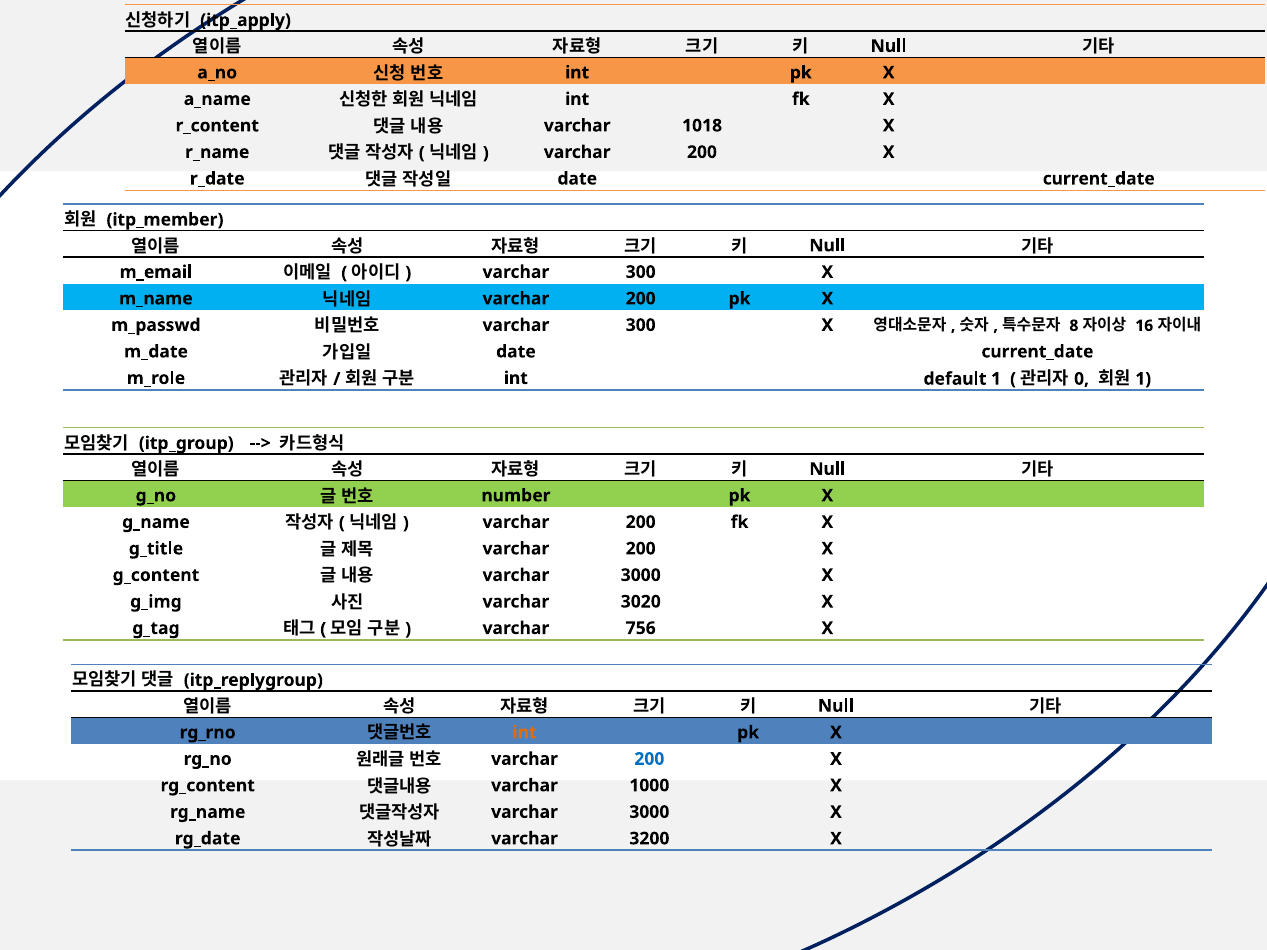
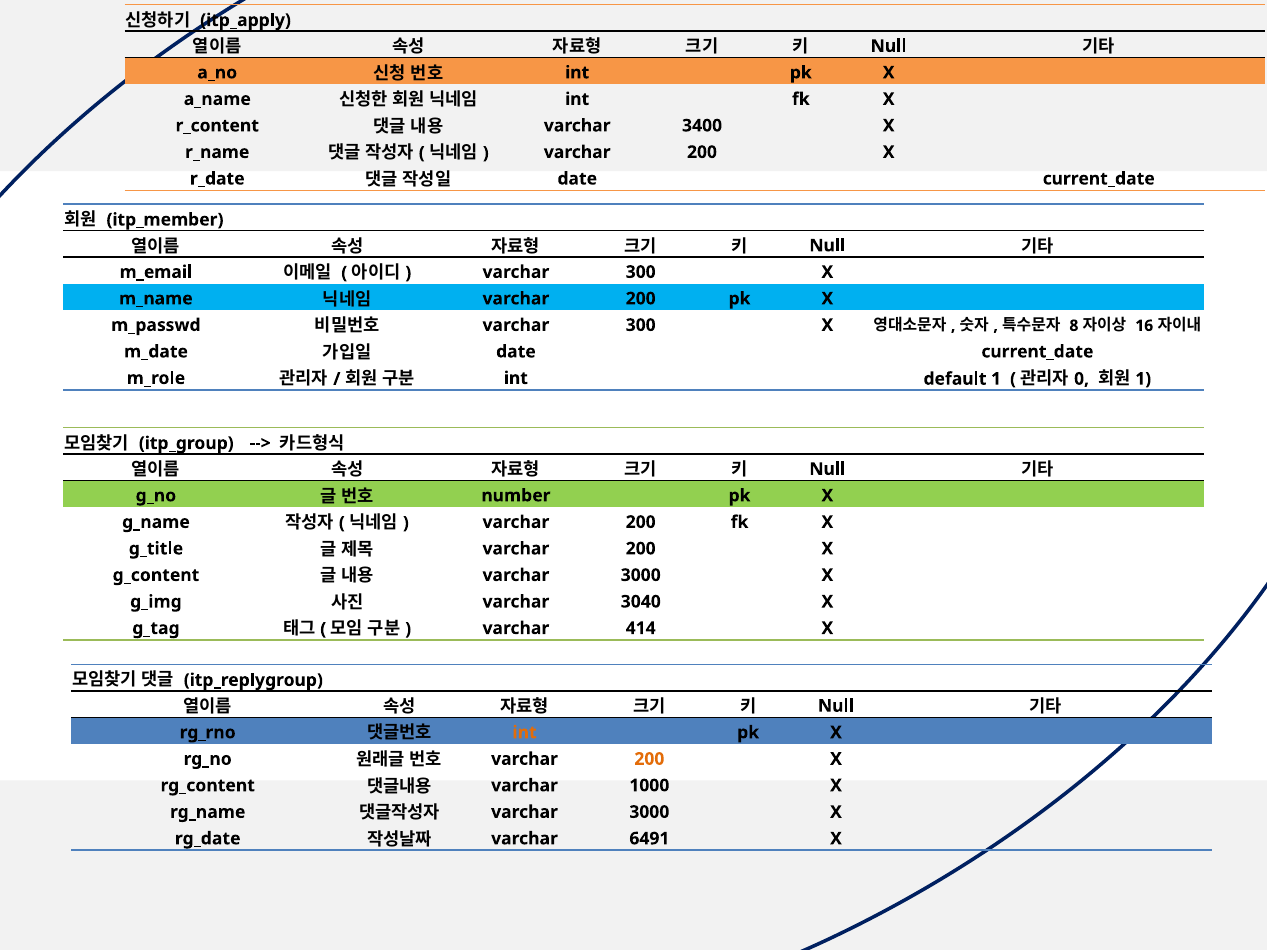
1018: 1018 -> 3400
3020: 3020 -> 3040
756: 756 -> 414
200 at (649, 759) colour: blue -> orange
3200: 3200 -> 6491
